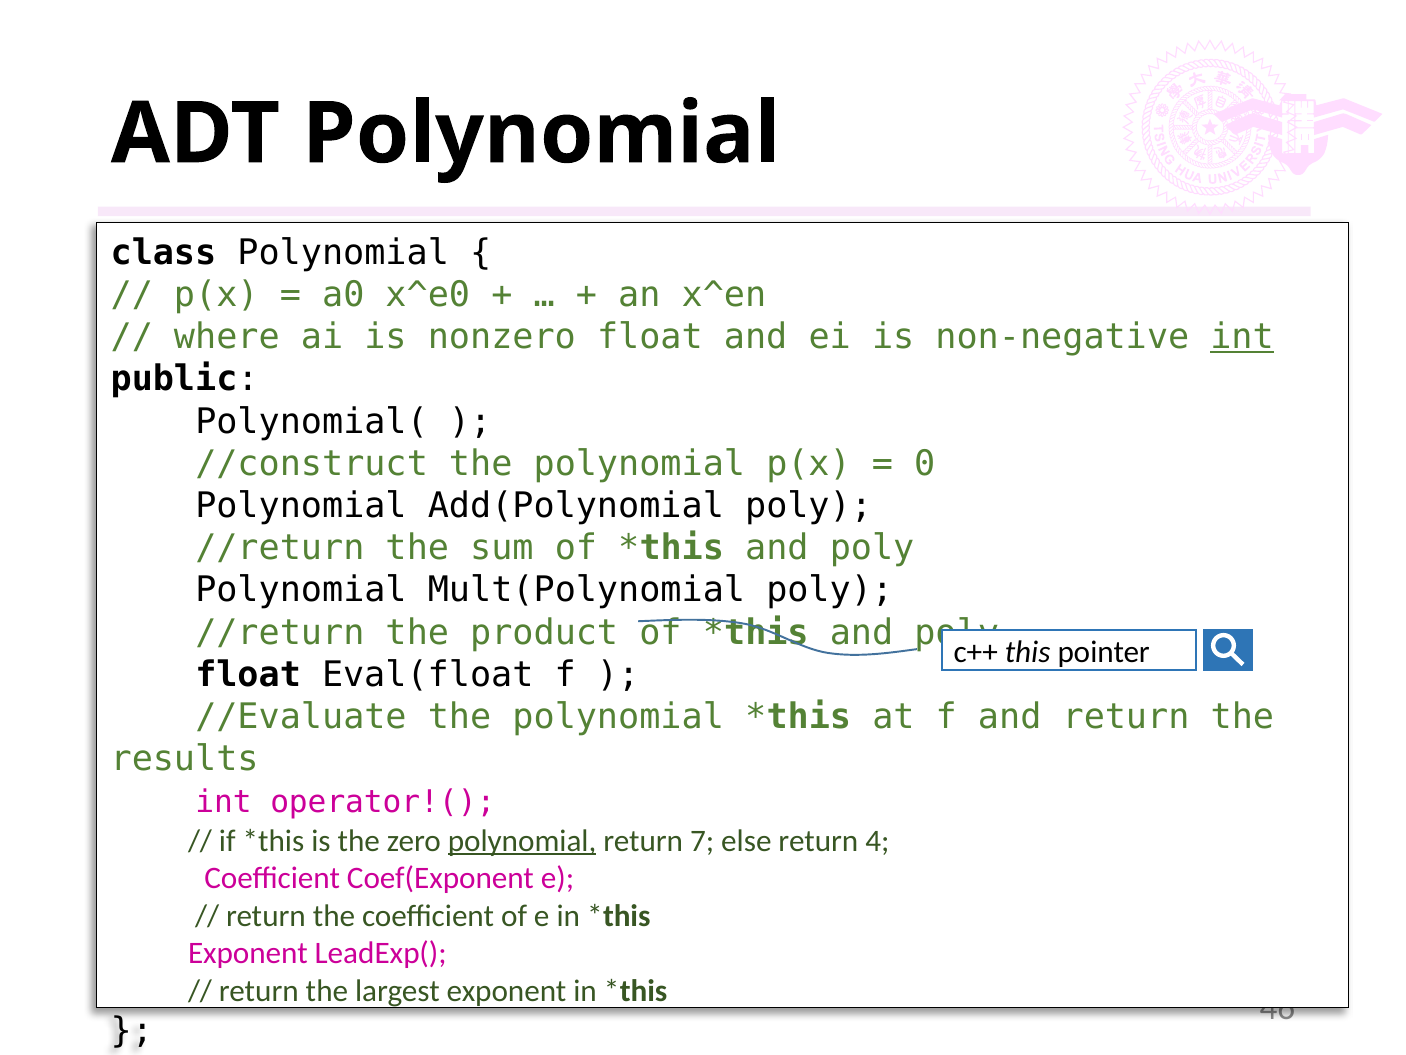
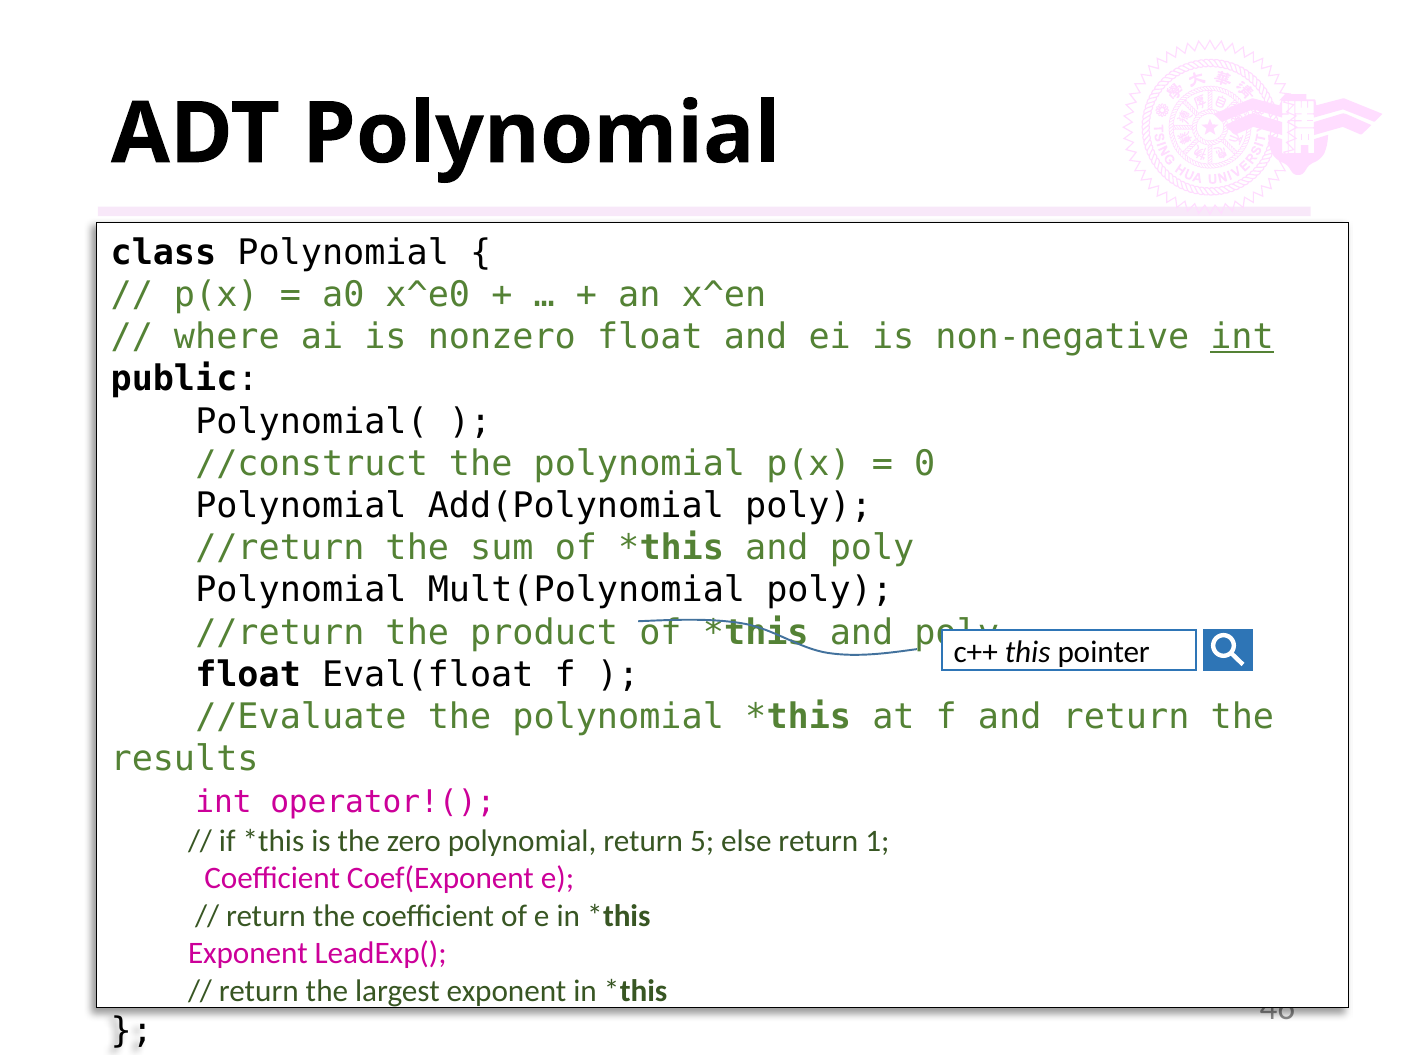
polynomial at (522, 840) underline: present -> none
7: 7 -> 5
4: 4 -> 1
